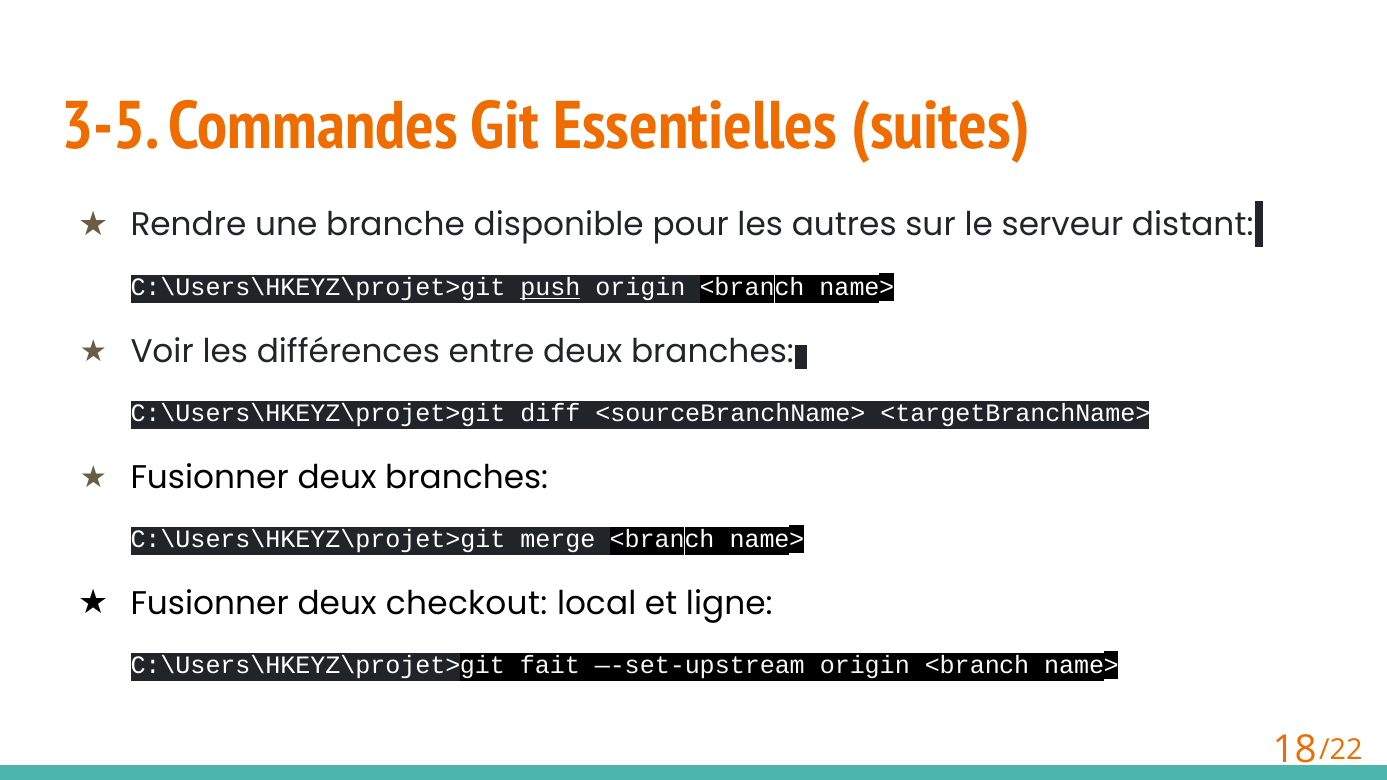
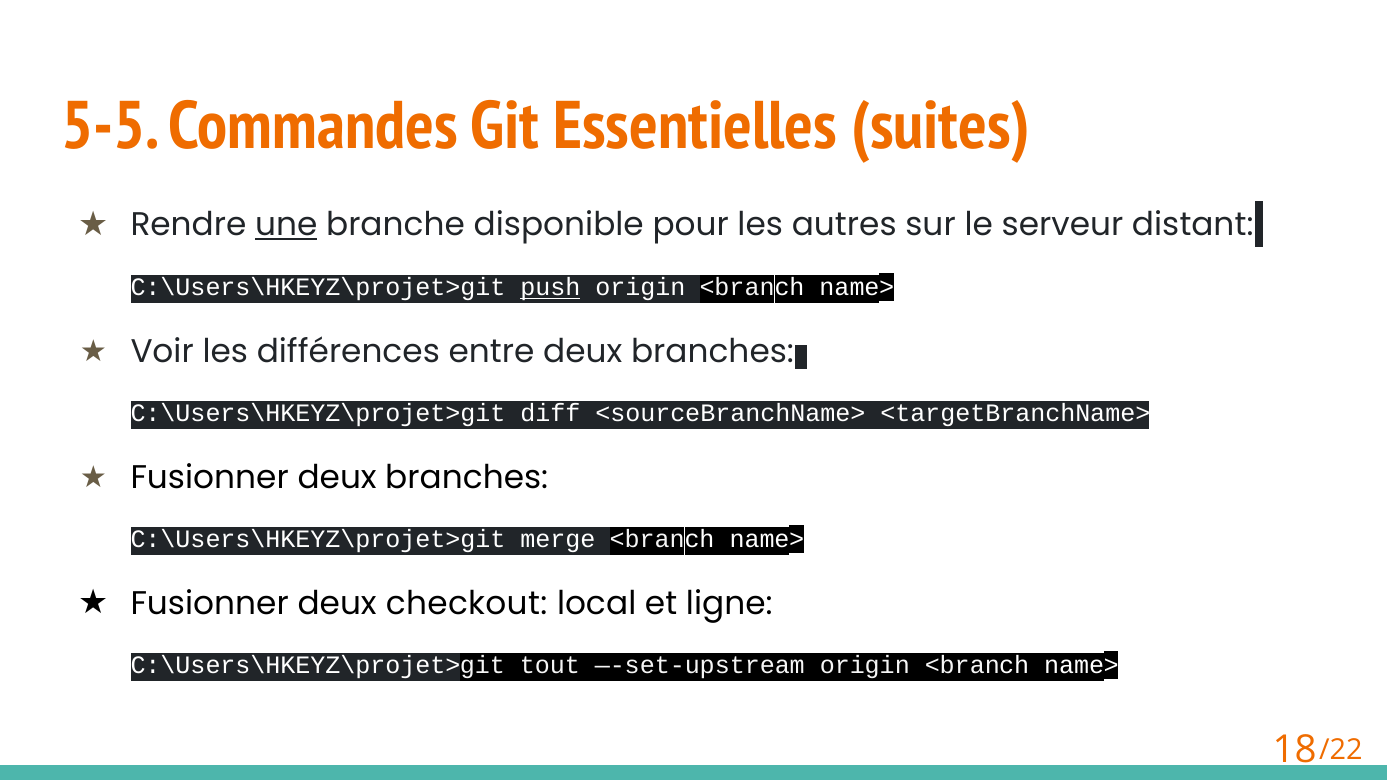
3-5: 3-5 -> 5-5
une underline: none -> present
fait: fait -> tout
